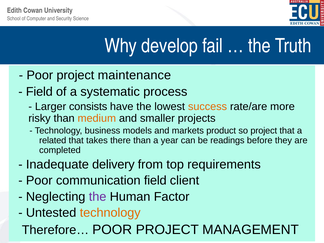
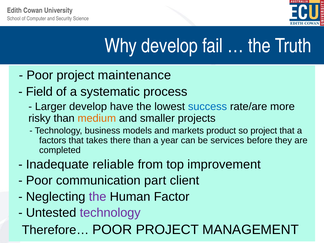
Larger consists: consists -> develop
success colour: orange -> blue
related: related -> factors
readings: readings -> services
delivery: delivery -> reliable
requirements: requirements -> improvement
communication field: field -> part
technology at (110, 213) colour: orange -> purple
